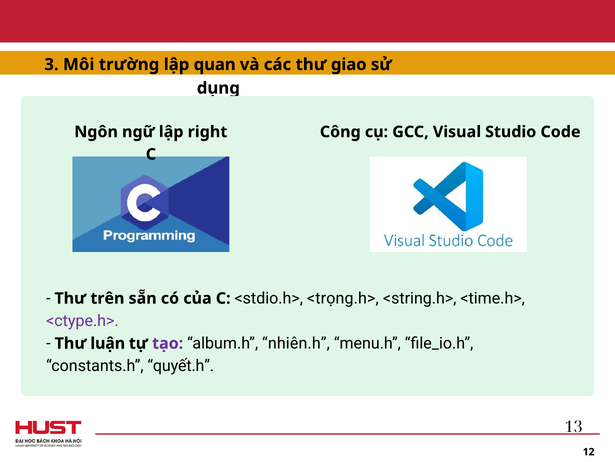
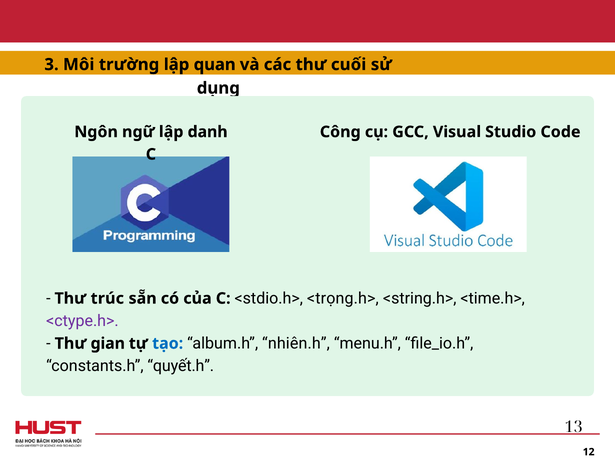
giao: giao -> cuối
right: right -> danh
trên: trên -> trúc
luận: luận -> gian
tạo colour: purple -> blue
